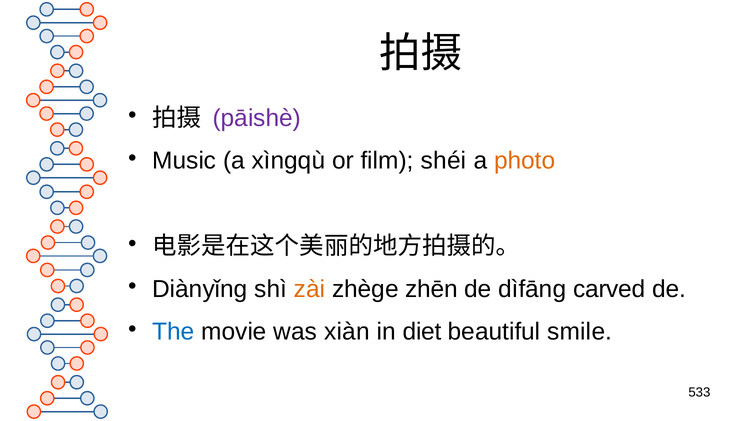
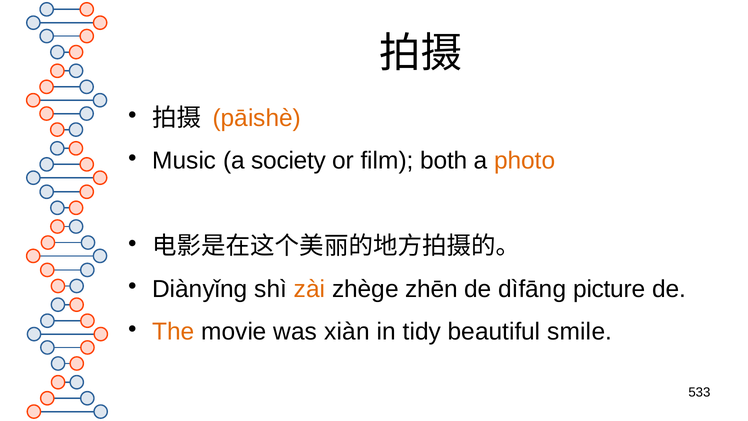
pāishè colour: purple -> orange
xìngqù: xìngqù -> society
shéi: shéi -> both
carved: carved -> picture
The colour: blue -> orange
diet: diet -> tidy
